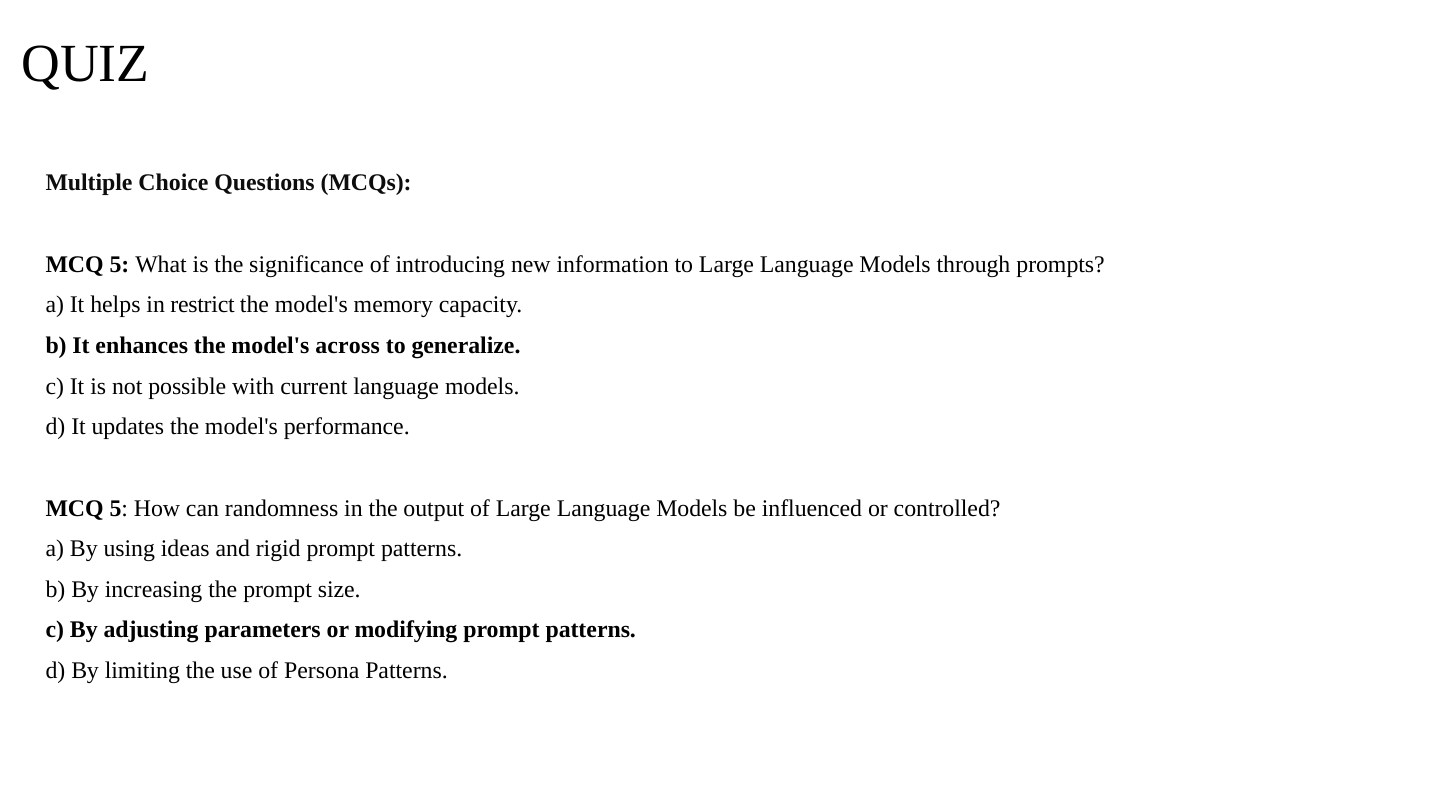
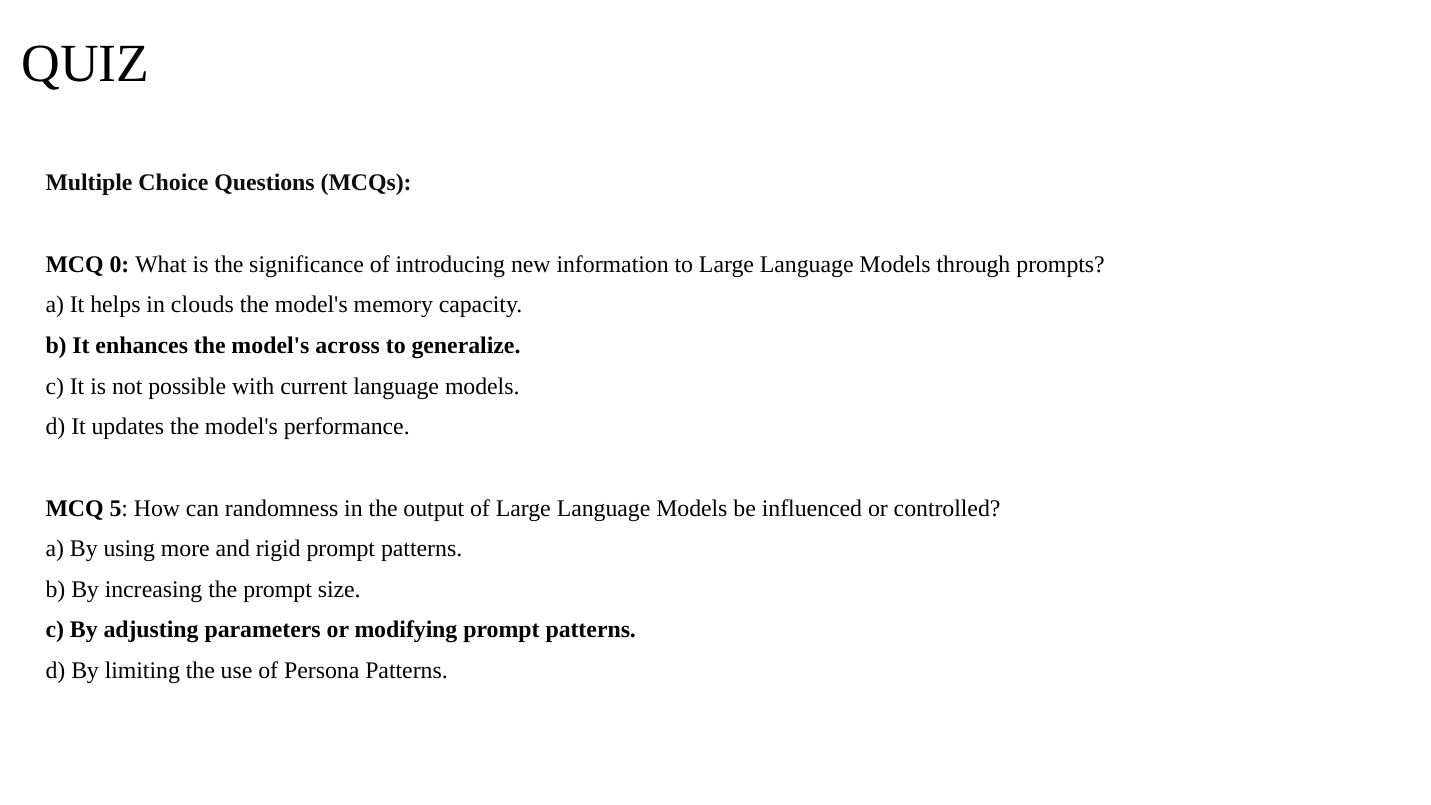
5 at (119, 264): 5 -> 0
restrict: restrict -> clouds
ideas: ideas -> more
